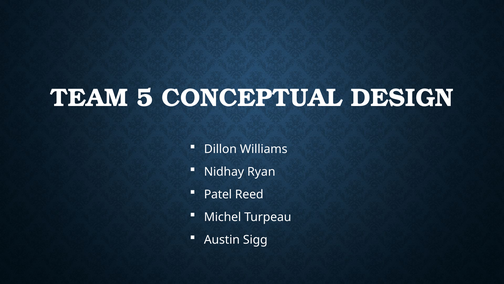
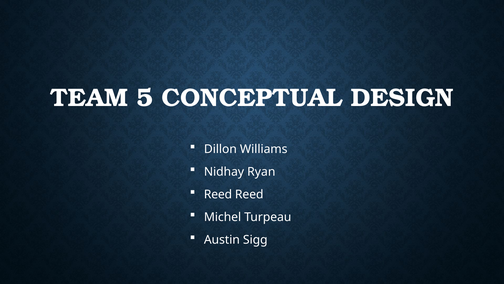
Patel at (218, 194): Patel -> Reed
